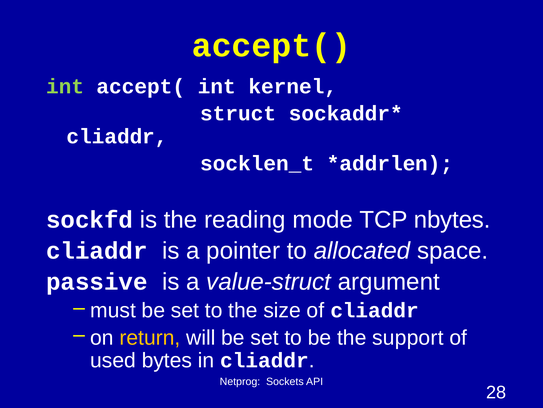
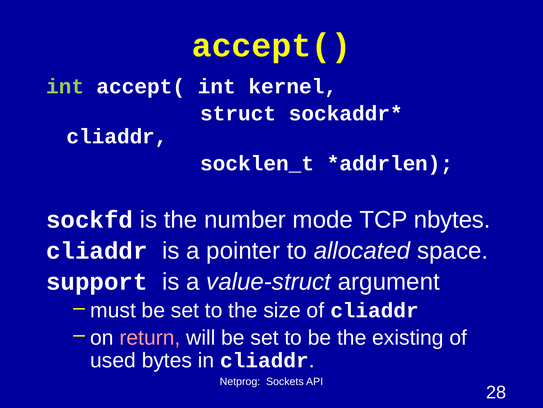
reading: reading -> number
passive: passive -> support
return colour: yellow -> pink
support: support -> existing
